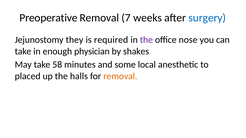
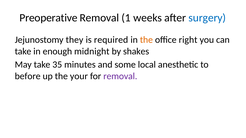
7: 7 -> 1
the at (146, 40) colour: purple -> orange
nose: nose -> right
physician: physician -> midnight
58: 58 -> 35
placed: placed -> before
halls: halls -> your
removal at (120, 76) colour: orange -> purple
